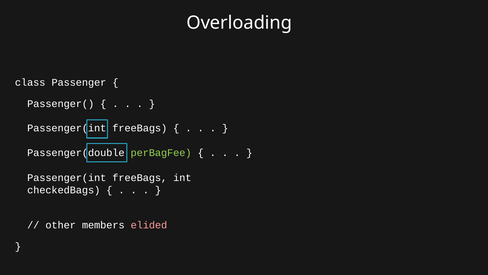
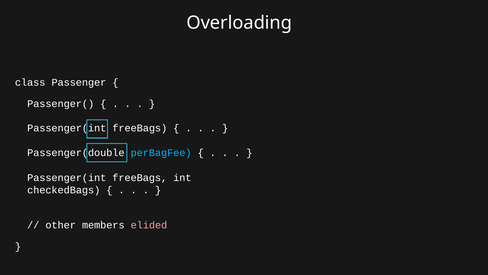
perBagFee colour: light green -> light blue
